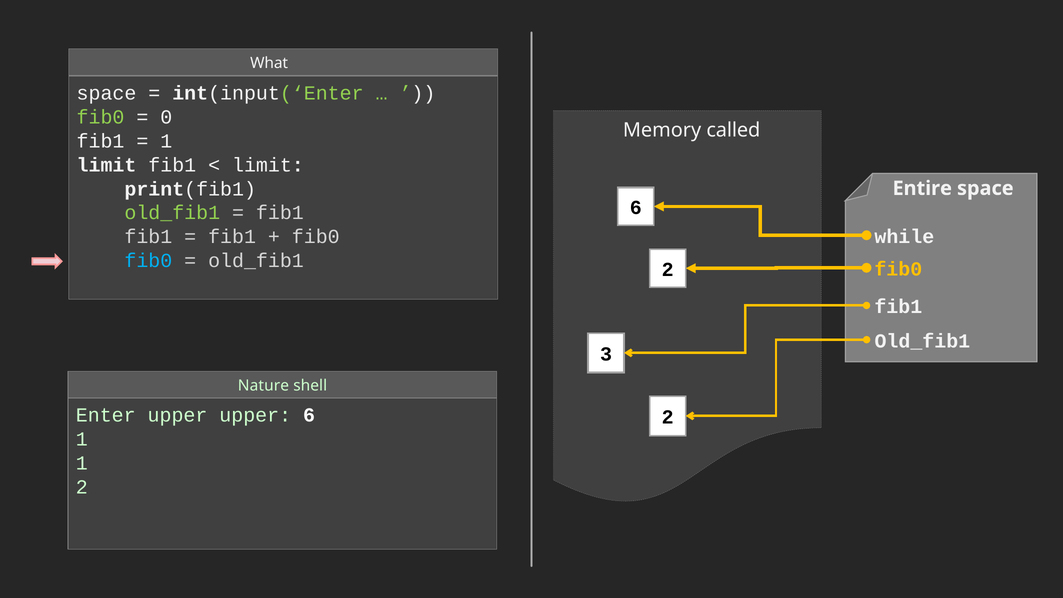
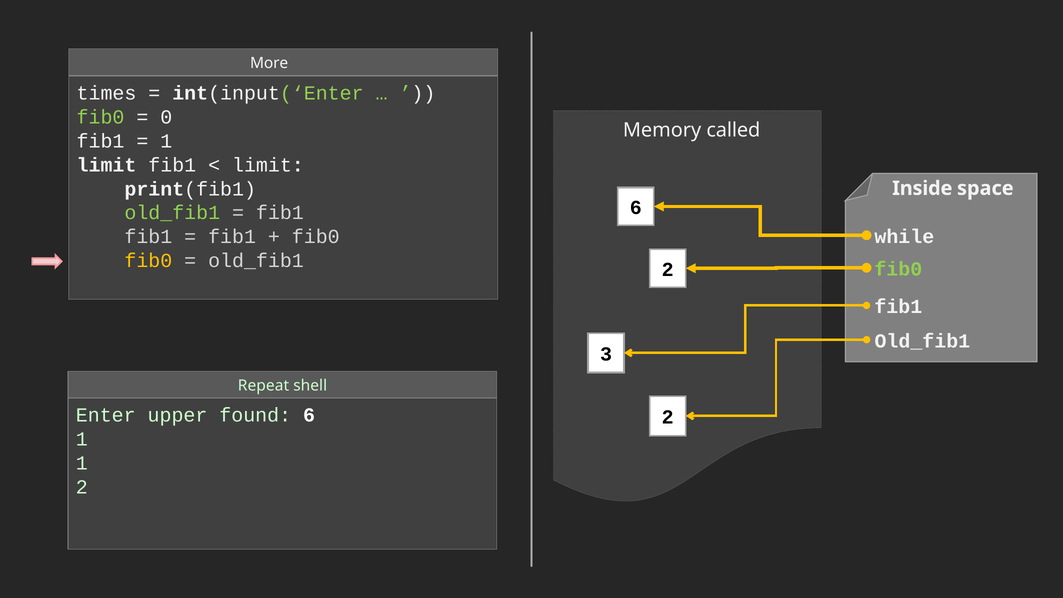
What: What -> More
space at (107, 93): space -> times
Entire: Entire -> Inside
fib0 at (148, 261) colour: light blue -> yellow
fib0 at (898, 269) colour: yellow -> light green
Nature: Nature -> Repeat
upper upper: upper -> found
